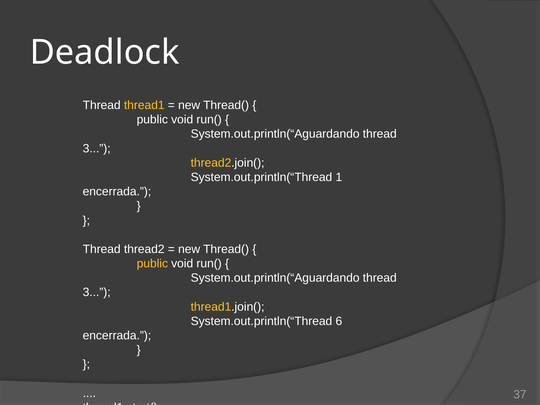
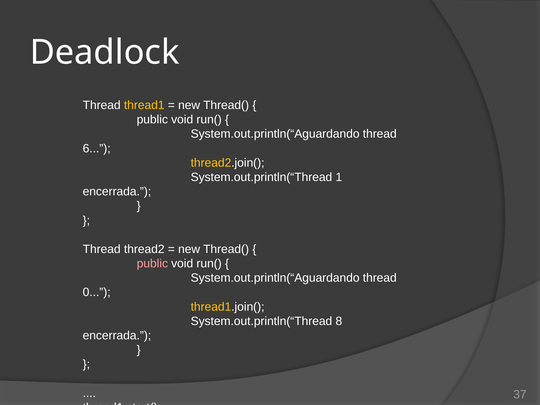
3 at (97, 148): 3 -> 6
public at (152, 264) colour: yellow -> pink
3 at (97, 292): 3 -> 0
6: 6 -> 8
